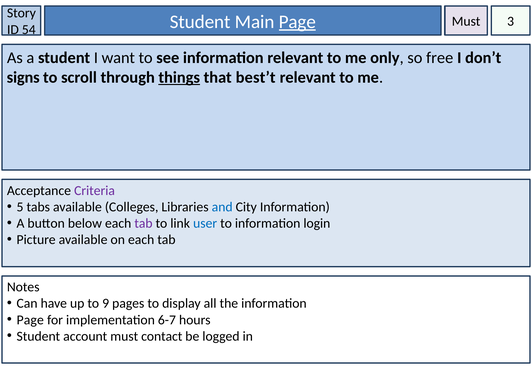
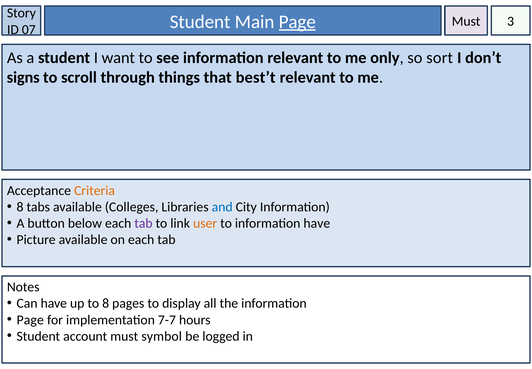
54: 54 -> 07
free: free -> sort
things underline: present -> none
Criteria colour: purple -> orange
5 at (20, 207): 5 -> 8
user colour: blue -> orange
information login: login -> have
to 9: 9 -> 8
6-7: 6-7 -> 7-7
contact: contact -> symbol
